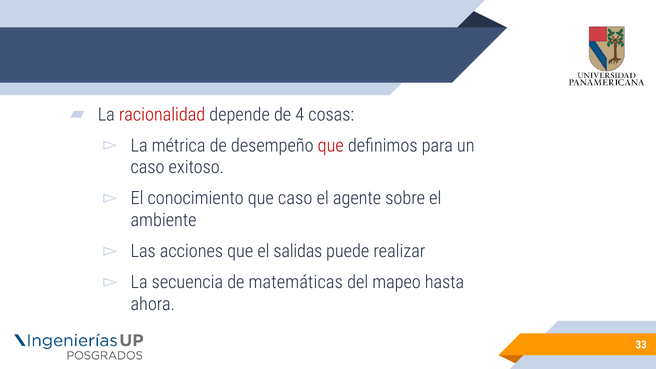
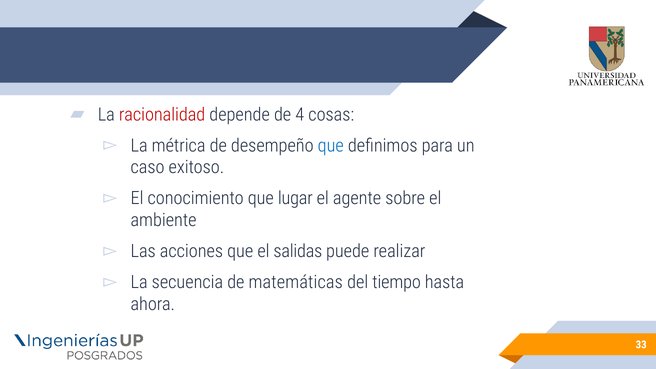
que at (331, 146) colour: red -> blue
que caso: caso -> lugar
mapeo: mapeo -> tiempo
